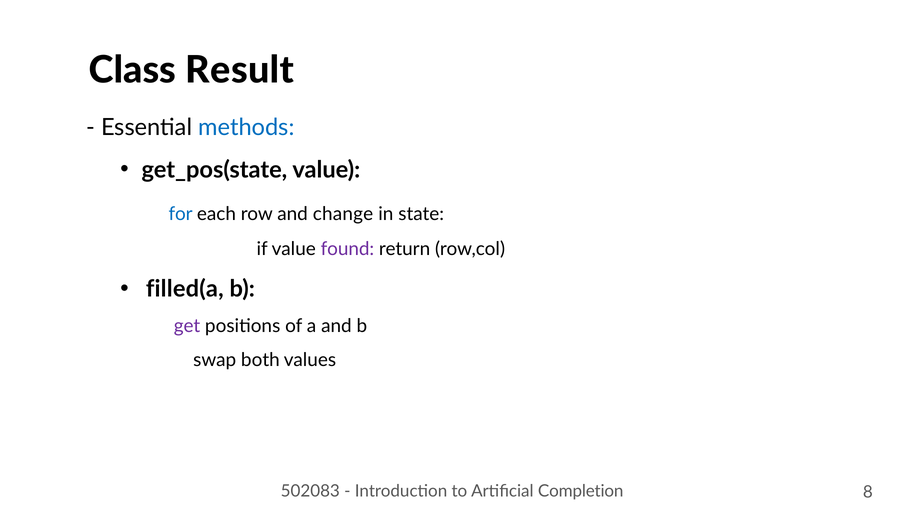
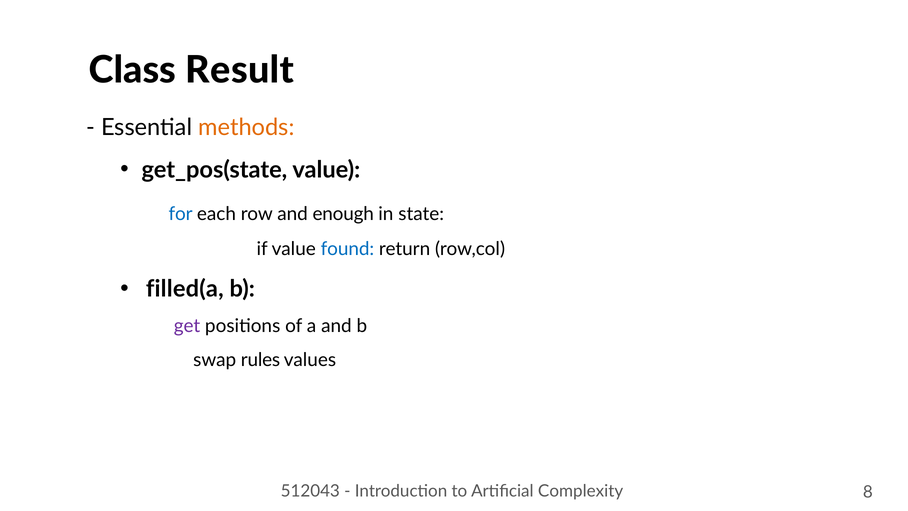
methods colour: blue -> orange
change: change -> enough
found colour: purple -> blue
both: both -> rules
502083: 502083 -> 512043
Completion: Completion -> Complexity
